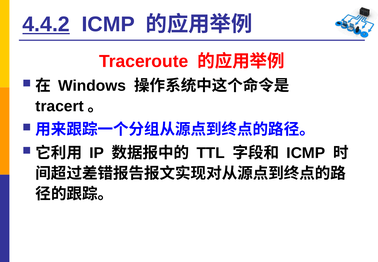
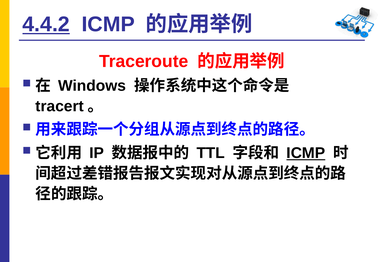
ICMP at (306, 153) underline: none -> present
